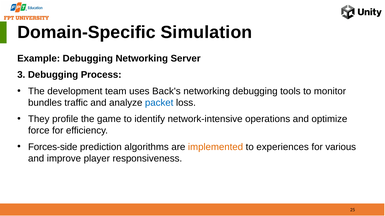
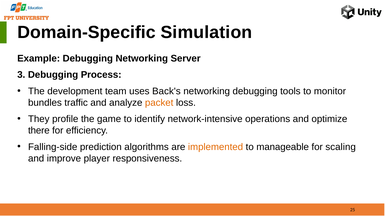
packet colour: blue -> orange
force: force -> there
Forces-side: Forces-side -> Falling-side
experiences: experiences -> manageable
various: various -> scaling
